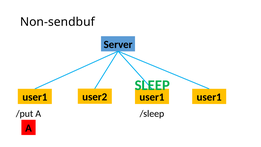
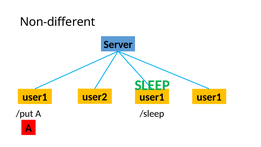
Non-sendbuf: Non-sendbuf -> Non-different
